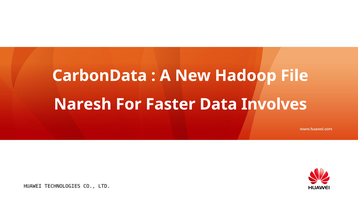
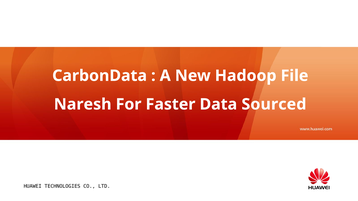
Involves: Involves -> Sourced
